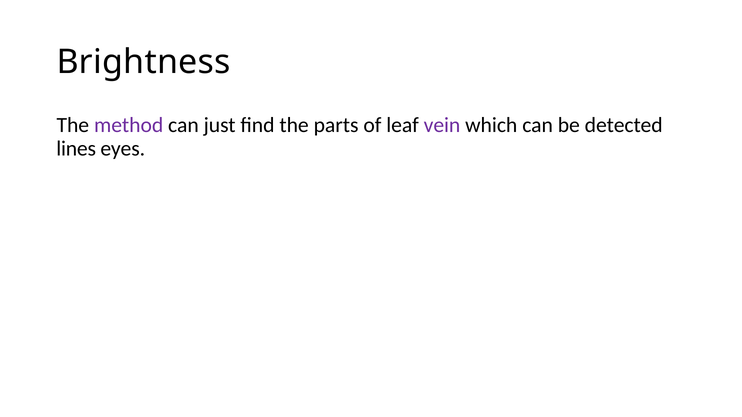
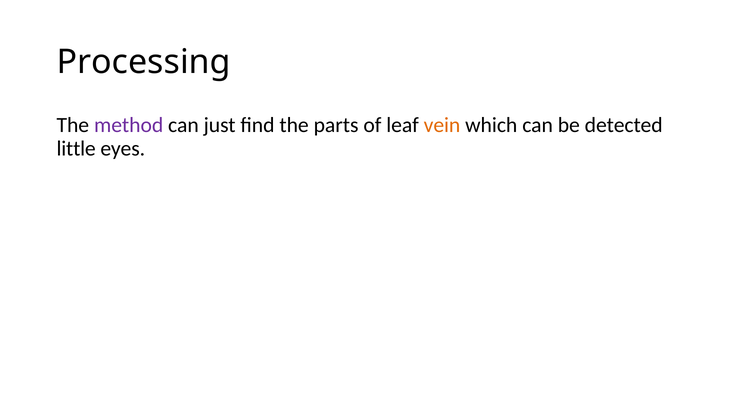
Brightness: Brightness -> Processing
vein colour: purple -> orange
lines: lines -> little
